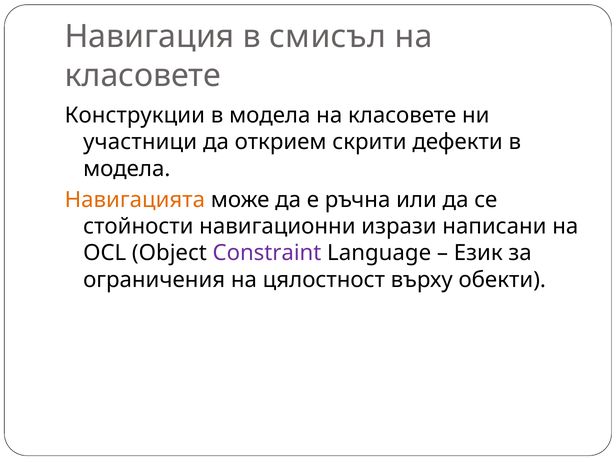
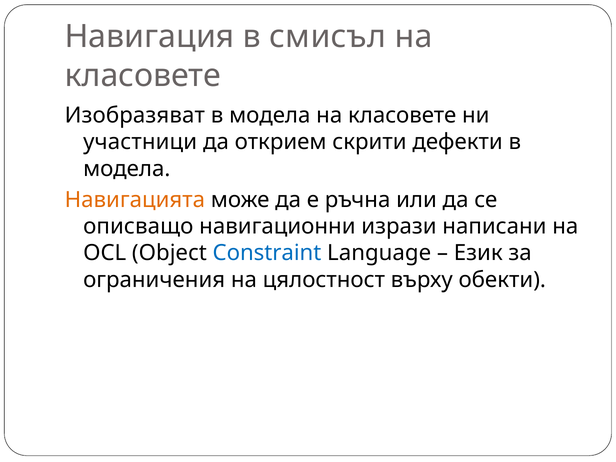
Конструкции: Конструкции -> Изобразяват
стойности: стойности -> описващо
Constraint colour: purple -> blue
